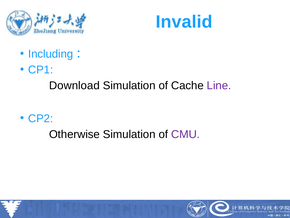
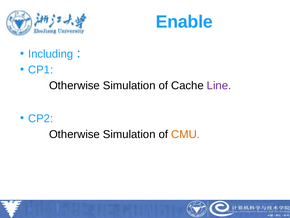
Invalid: Invalid -> Enable
Download at (74, 85): Download -> Otherwise
CMU colour: purple -> orange
